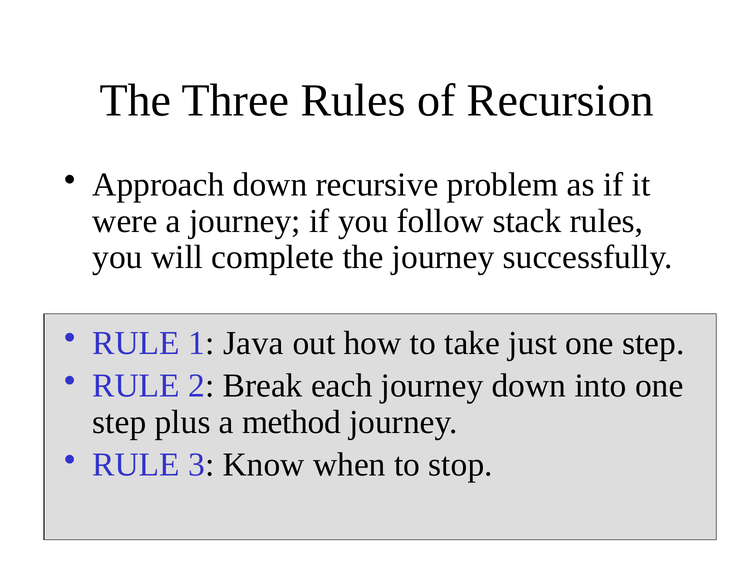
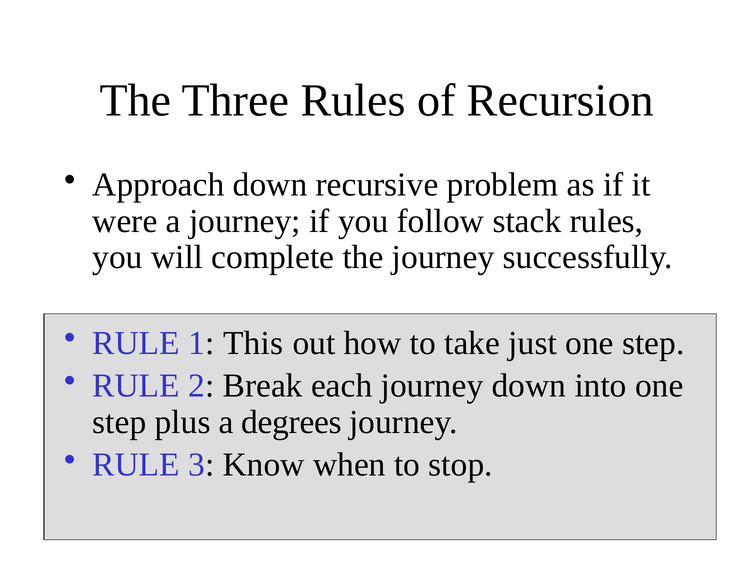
Java: Java -> This
method: method -> degrees
